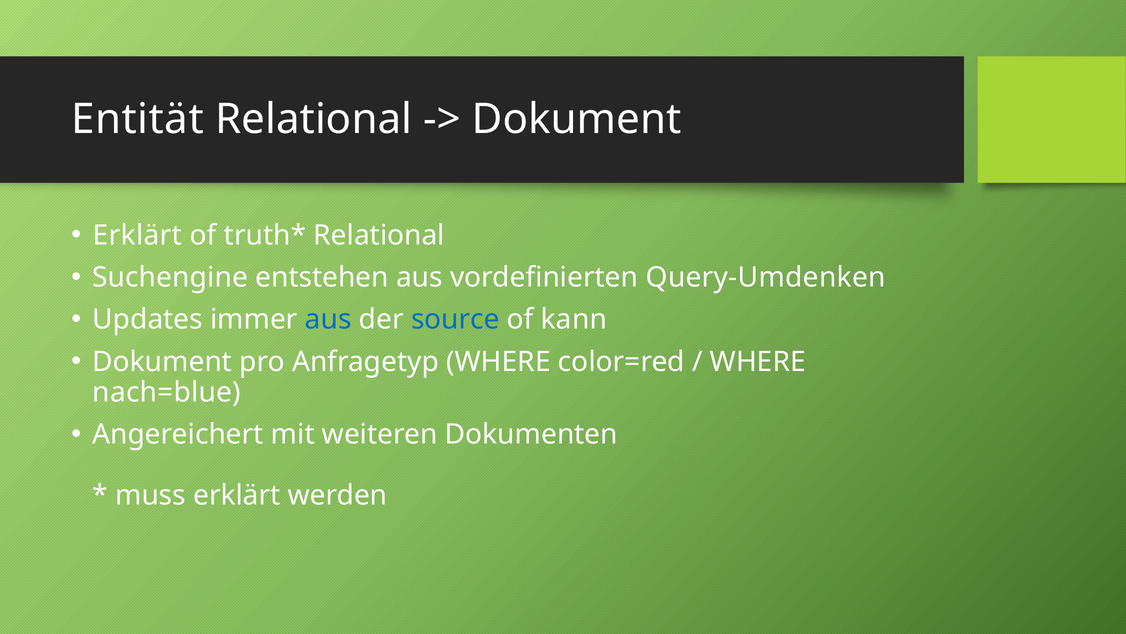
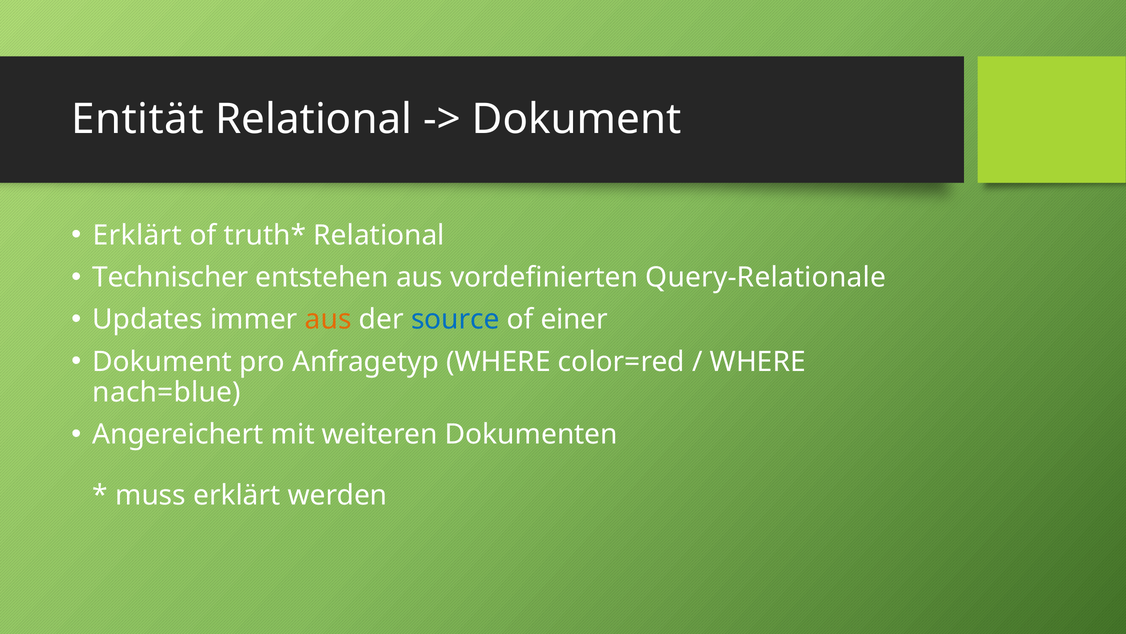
Suchengine: Suchengine -> Technischer
Query-Umdenken: Query-Umdenken -> Query-Relationale
aus at (328, 319) colour: blue -> orange
kann: kann -> einer
